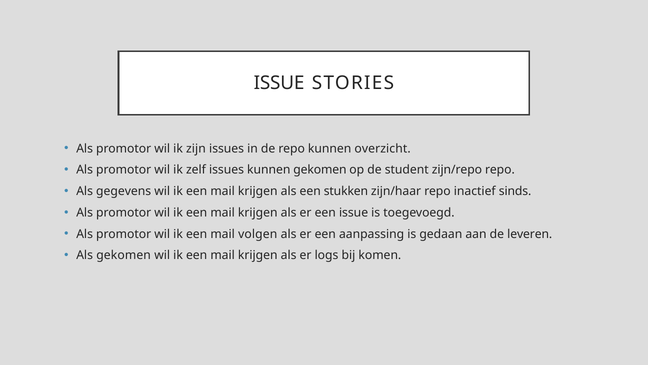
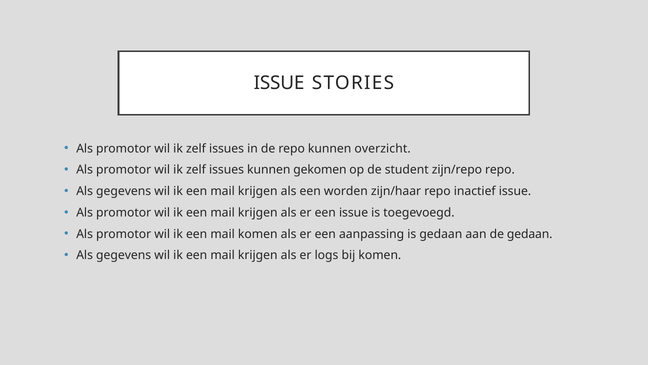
zijn at (196, 148): zijn -> zelf
stukken: stukken -> worden
inactief sinds: sinds -> issue
mail volgen: volgen -> komen
de leveren: leveren -> gedaan
gekomen at (124, 255): gekomen -> gegevens
